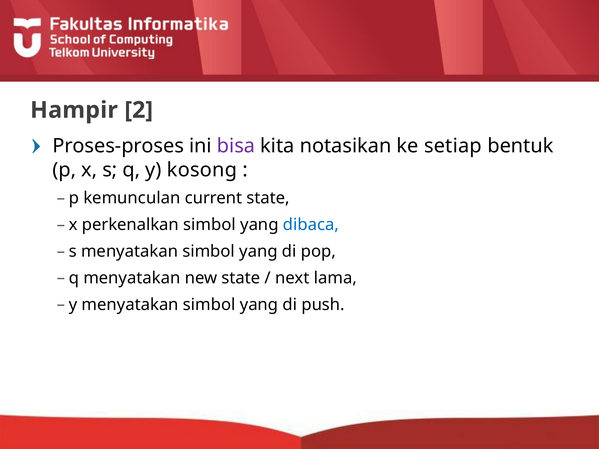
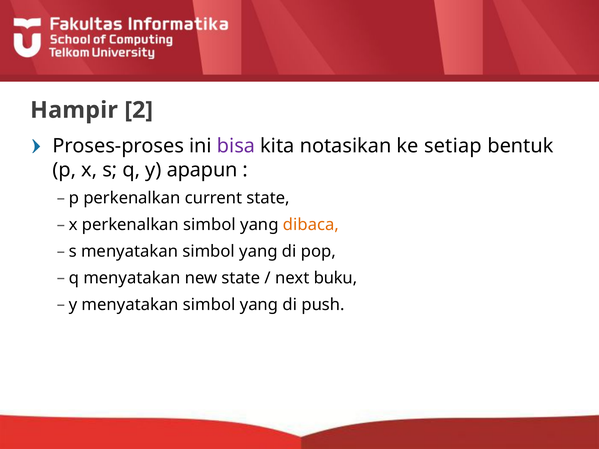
kosong: kosong -> apapun
p kemunculan: kemunculan -> perkenalkan
dibaca colour: blue -> orange
lama: lama -> buku
